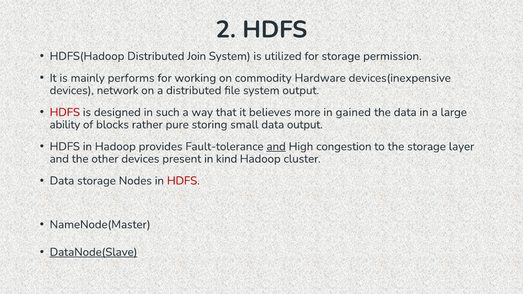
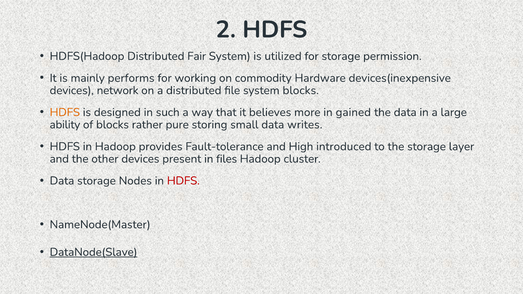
Join: Join -> Fair
system output: output -> blocks
HDFS at (65, 112) colour: red -> orange
data output: output -> writes
and at (276, 147) underline: present -> none
congestion: congestion -> introduced
kind: kind -> files
